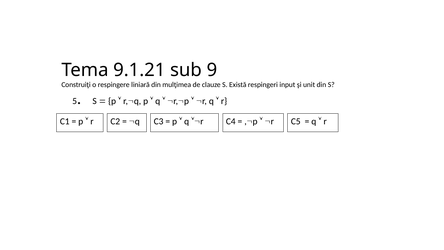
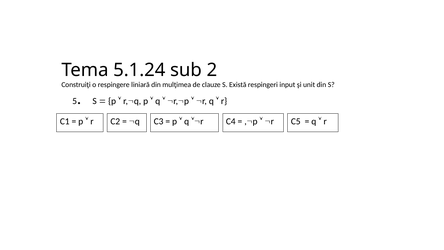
9.1.21: 9.1.21 -> 5.1.24
9: 9 -> 2
